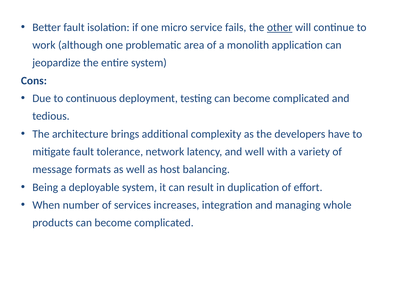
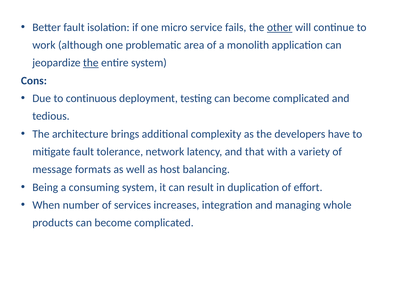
the at (91, 63) underline: none -> present
and well: well -> that
deployable: deployable -> consuming
